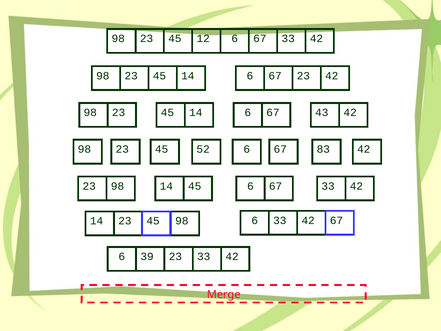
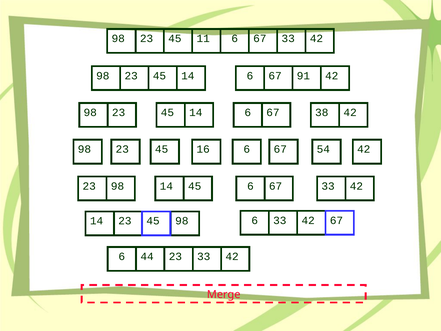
12: 12 -> 11
6 23: 23 -> 91
43: 43 -> 38
52: 52 -> 16
83: 83 -> 54
39: 39 -> 44
